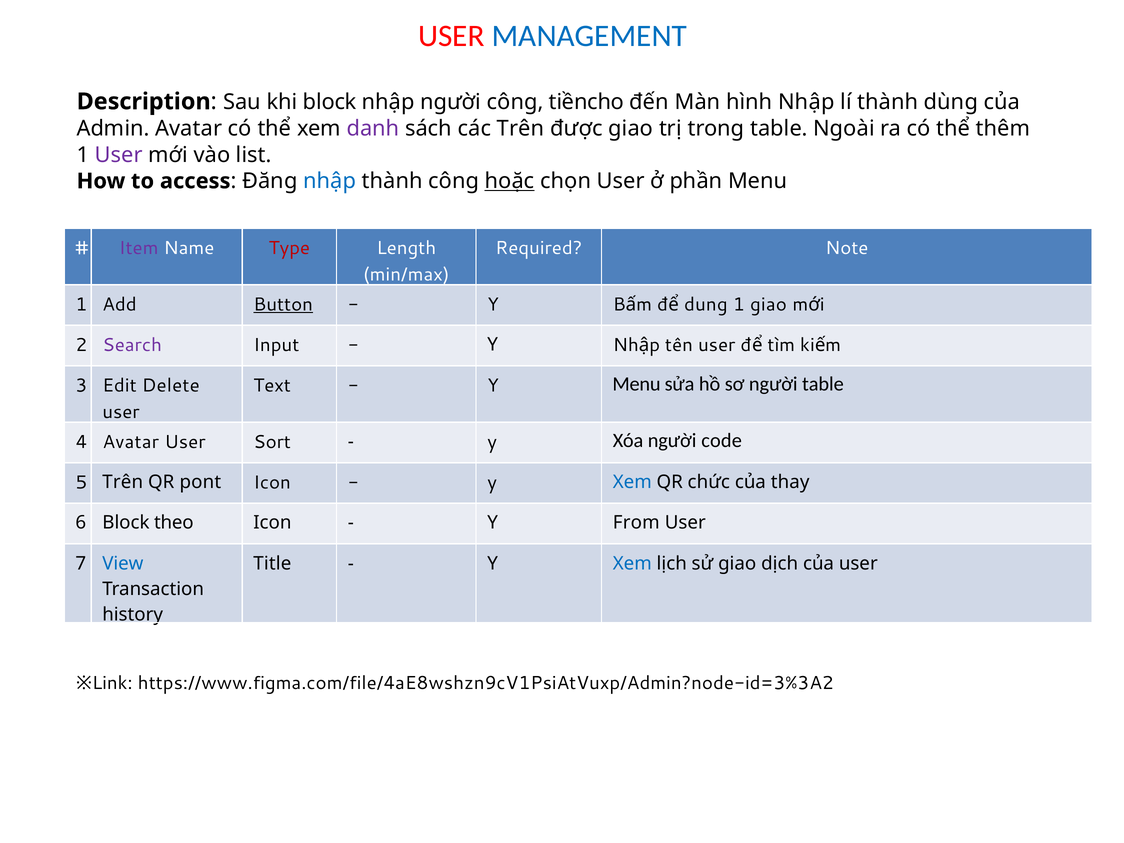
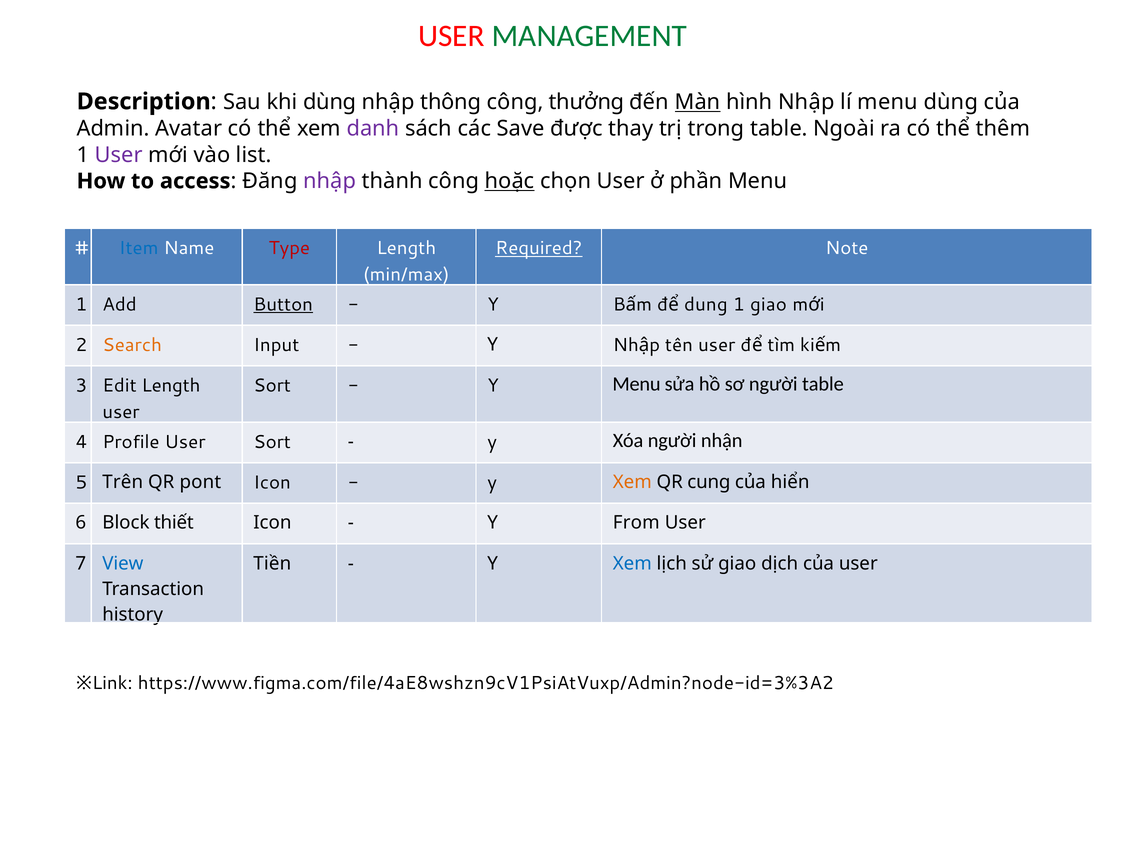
MANAGEMENT colour: blue -> green
khi block: block -> dùng
nhập người: người -> thông
tiềncho: tiềncho -> thưởng
Màn underline: none -> present
lí thành: thành -> menu
các Trên: Trên -> Save
được giao: giao -> thay
nhập at (330, 181) colour: blue -> purple
Item colour: purple -> blue
Required underline: none -> present
Search colour: purple -> orange
Edit Delete: Delete -> Length
Text at (272, 386): Text -> Sort
4 Avatar: Avatar -> Profile
code: code -> nhận
Xem at (632, 482) colour: blue -> orange
chức: chức -> cung
thay: thay -> hiển
theo: theo -> thiết
Title: Title -> Tiền
